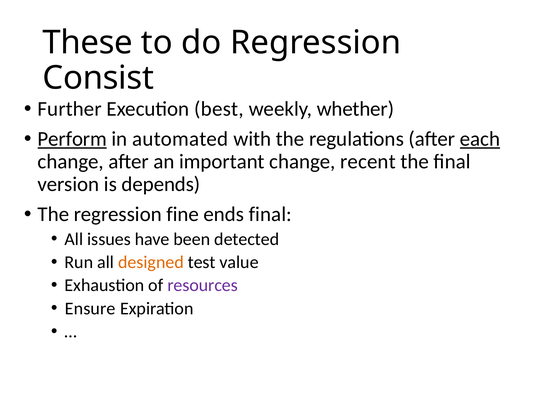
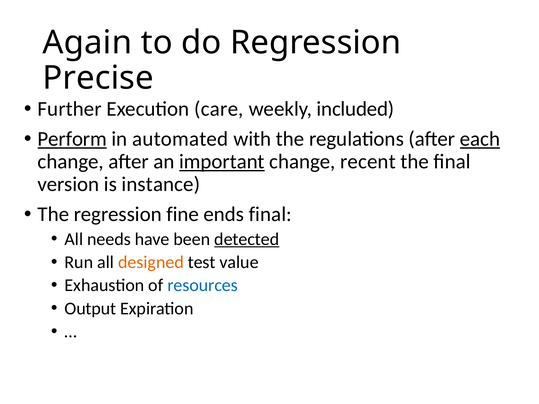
These: These -> Again
Consist: Consist -> Precise
best: best -> care
whether: whether -> included
important underline: none -> present
depends: depends -> instance
issues: issues -> needs
detected underline: none -> present
resources colour: purple -> blue
Ensure: Ensure -> Output
